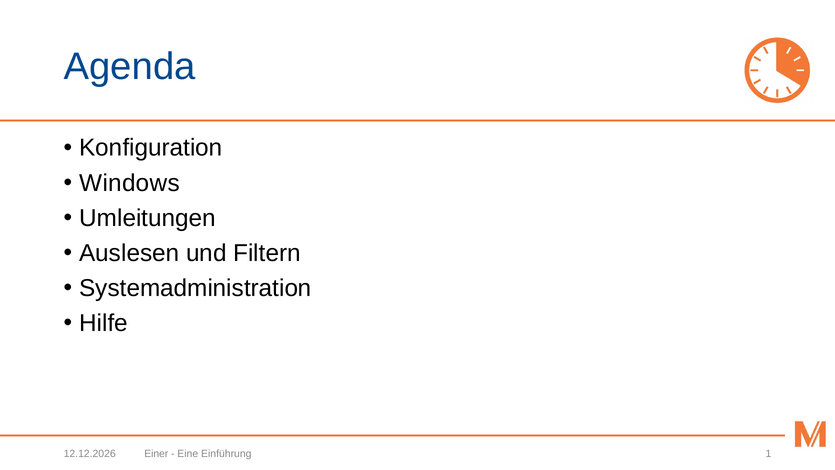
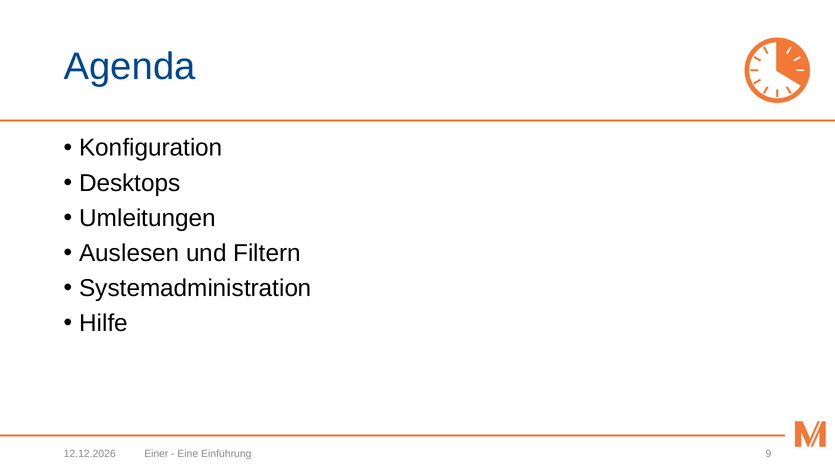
Windows: Windows -> Desktops
1: 1 -> 9
